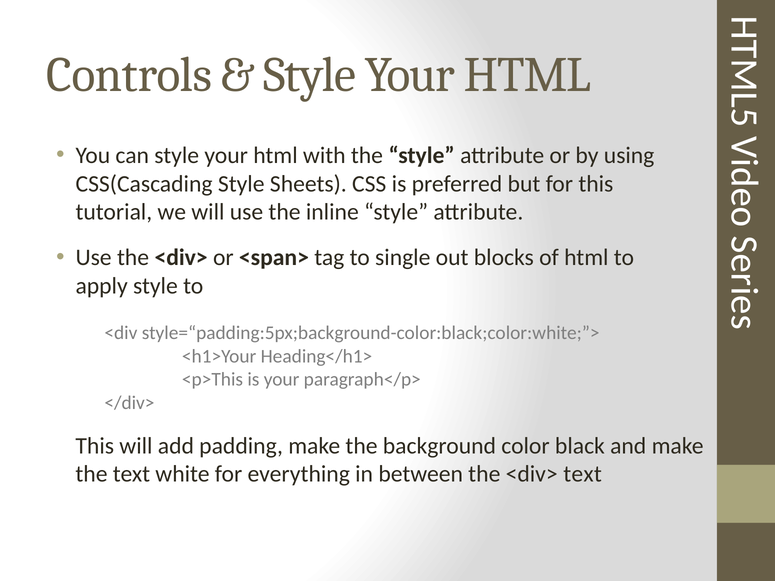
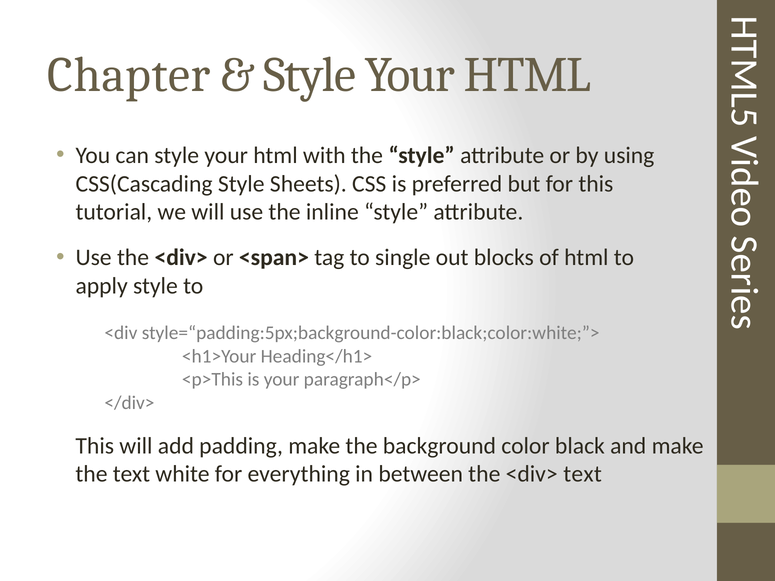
Controls: Controls -> Chapter
